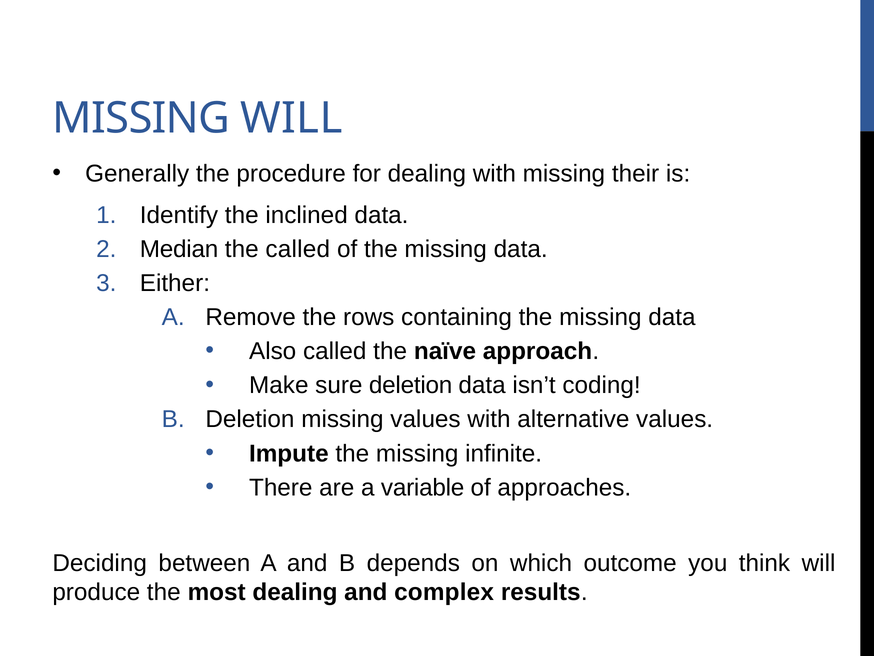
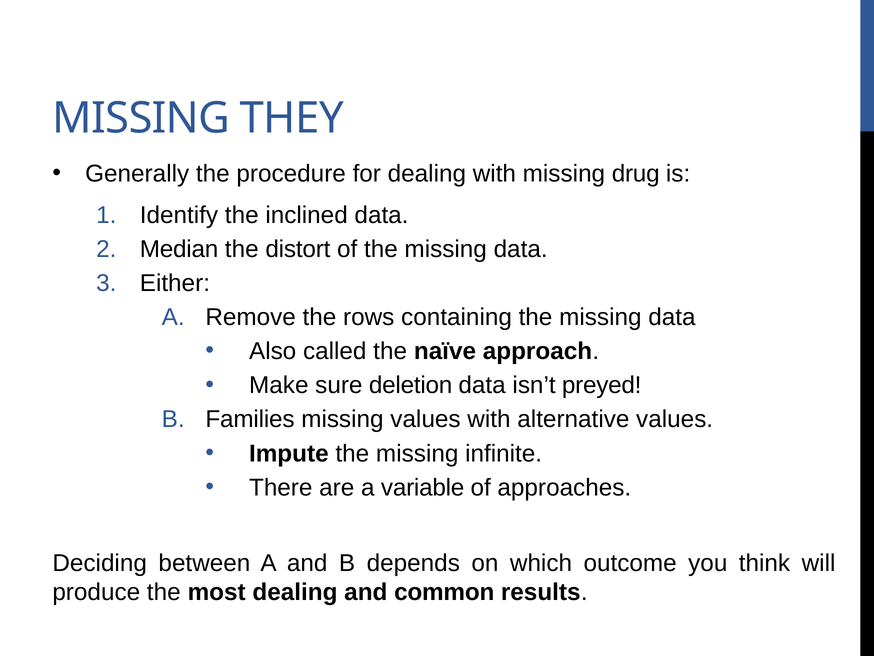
MISSING WILL: WILL -> THEY
their: their -> drug
the called: called -> distort
coding: coding -> preyed
B Deletion: Deletion -> Families
complex: complex -> common
